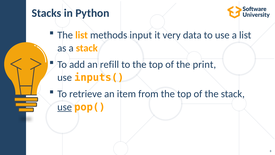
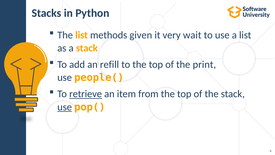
input: input -> given
data: data -> wait
inputs(: inputs( -> people(
retrieve underline: none -> present
